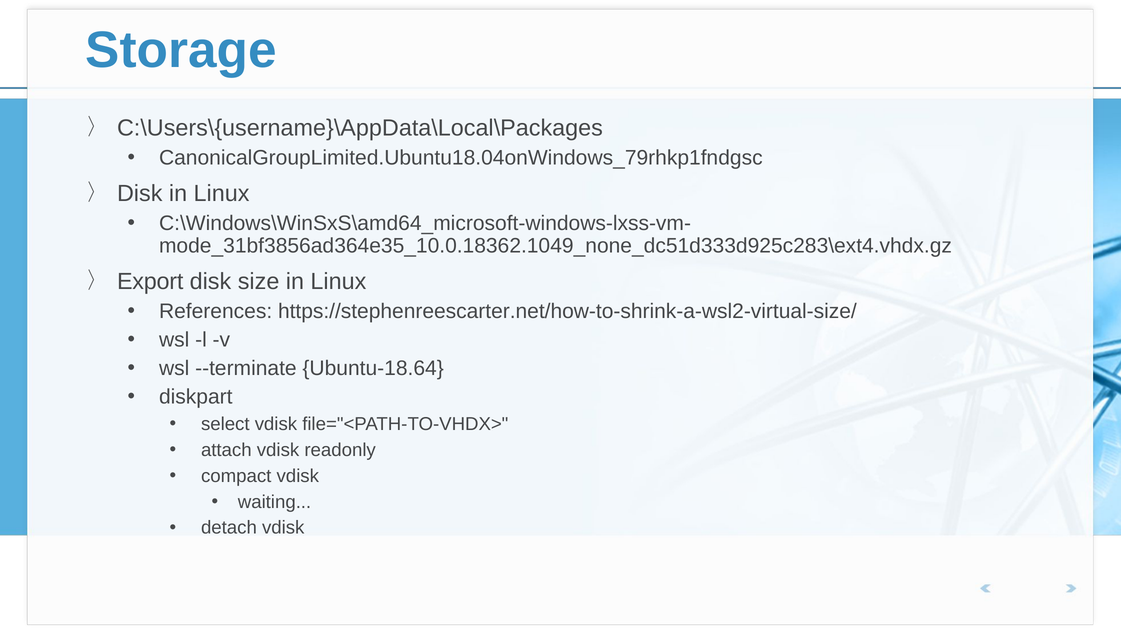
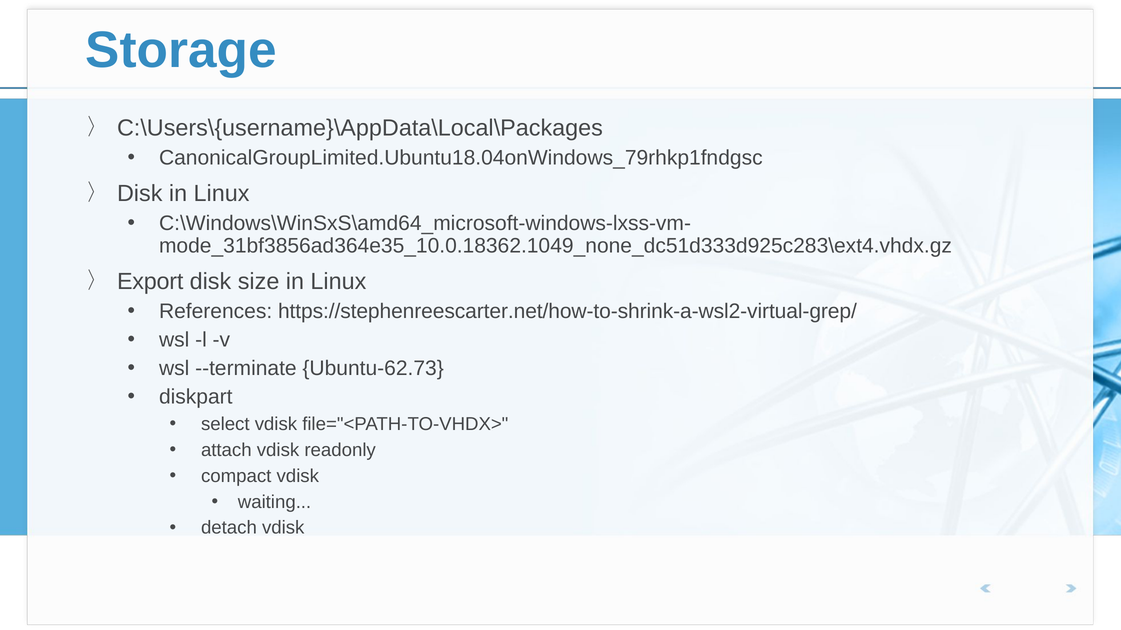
https://stephenreescarter.net/how-to-shrink-a-wsl2-virtual-size/: https://stephenreescarter.net/how-to-shrink-a-wsl2-virtual-size/ -> https://stephenreescarter.net/how-to-shrink-a-wsl2-virtual-grep/
Ubuntu-18.64: Ubuntu-18.64 -> Ubuntu-62.73
